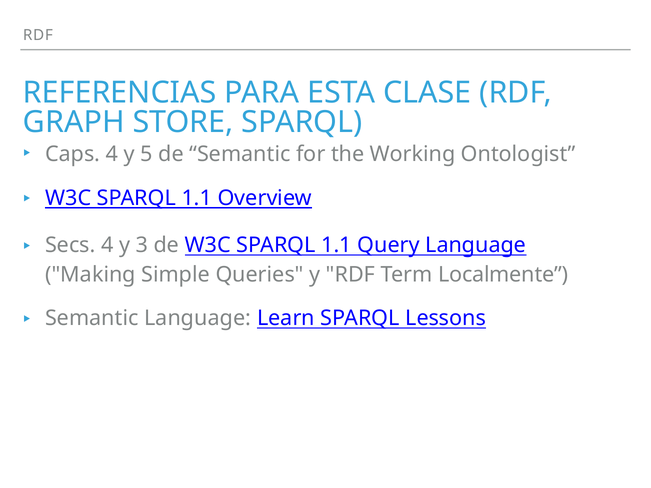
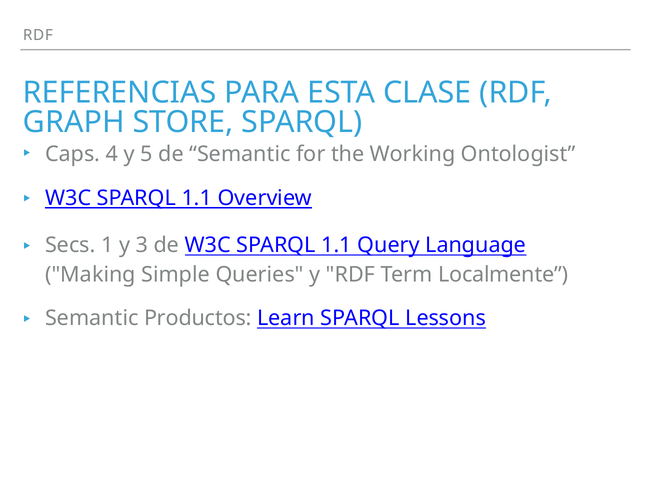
Secs 4: 4 -> 1
Semantic Language: Language -> Productos
